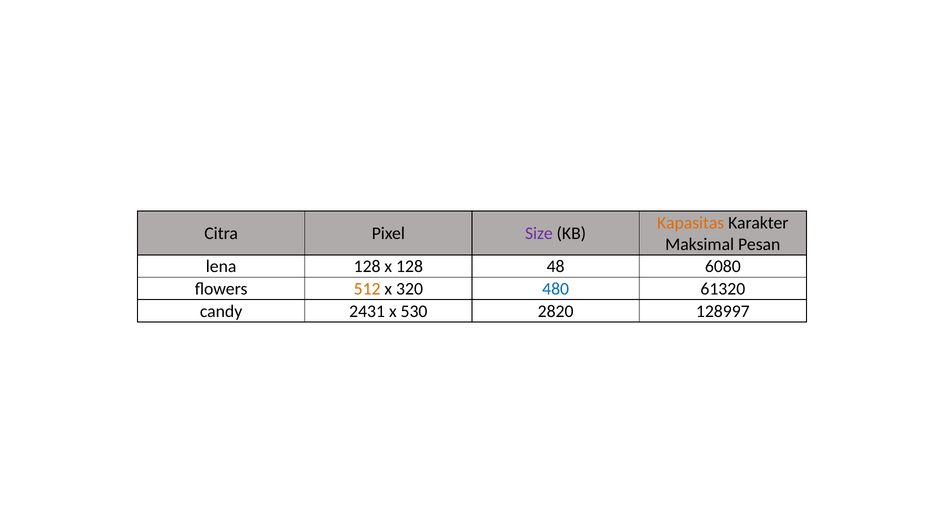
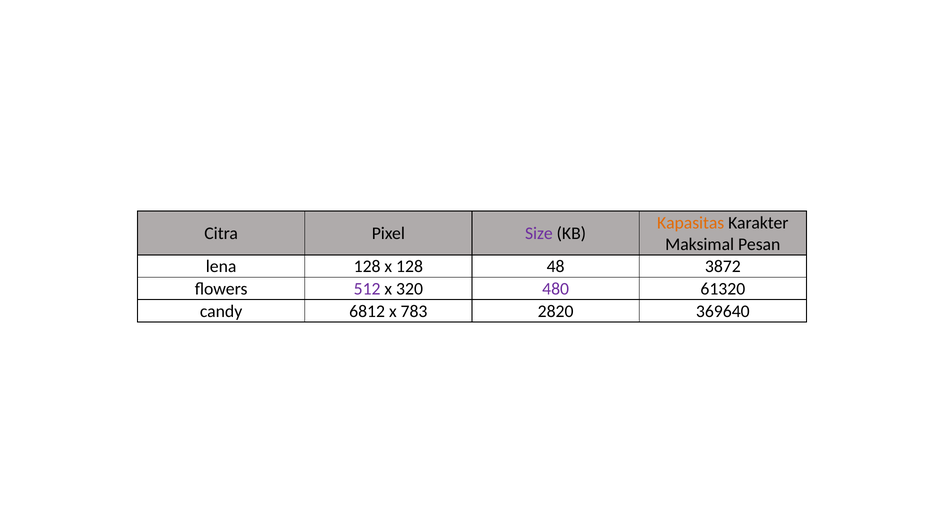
6080: 6080 -> 3872
512 colour: orange -> purple
480 colour: blue -> purple
2431: 2431 -> 6812
530: 530 -> 783
128997: 128997 -> 369640
